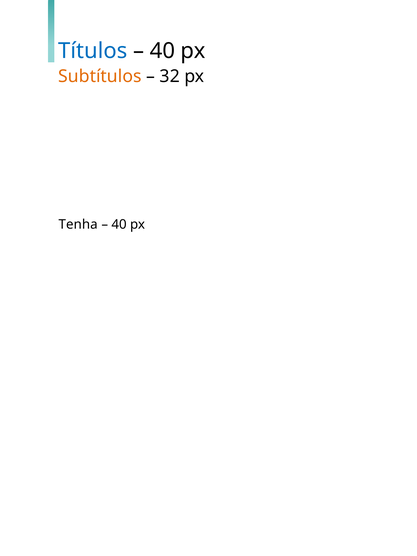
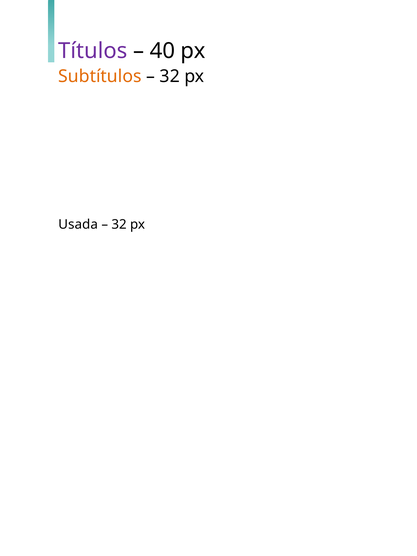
Títulos colour: blue -> purple
Tenha: Tenha -> Usada
40 at (119, 225): 40 -> 32
